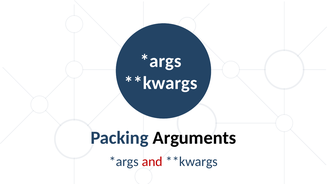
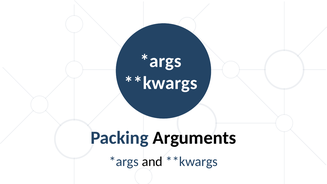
and colour: red -> black
